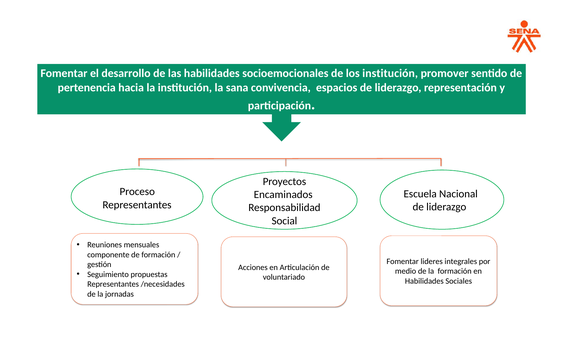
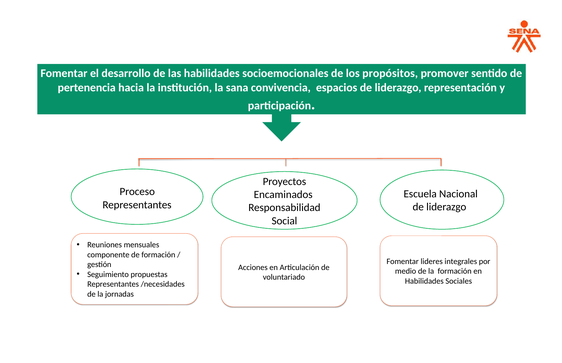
los institución: institución -> propósitos
